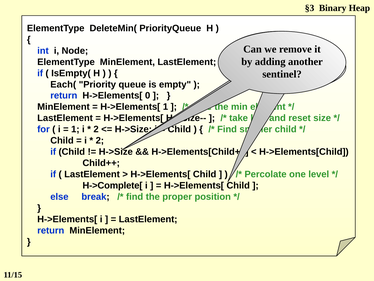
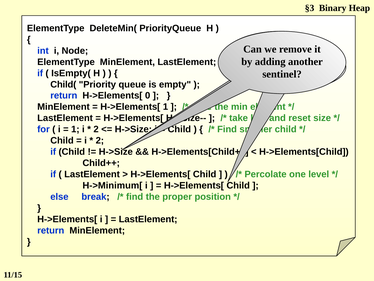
Each(: Each( -> Child(
H->Complete[: H->Complete[ -> H->Minimum[
